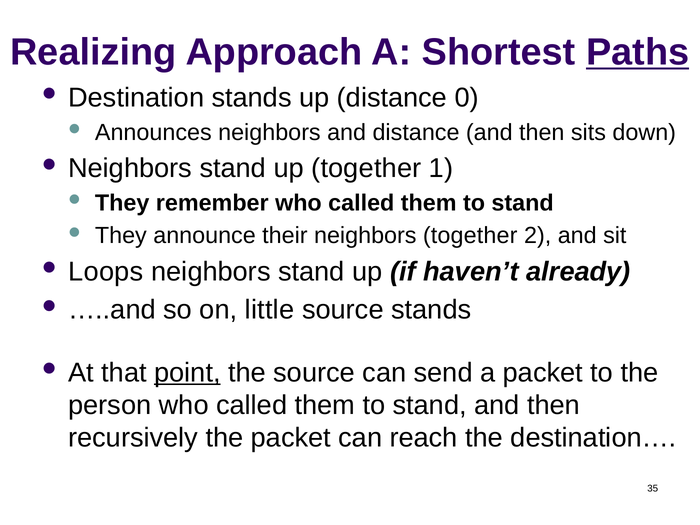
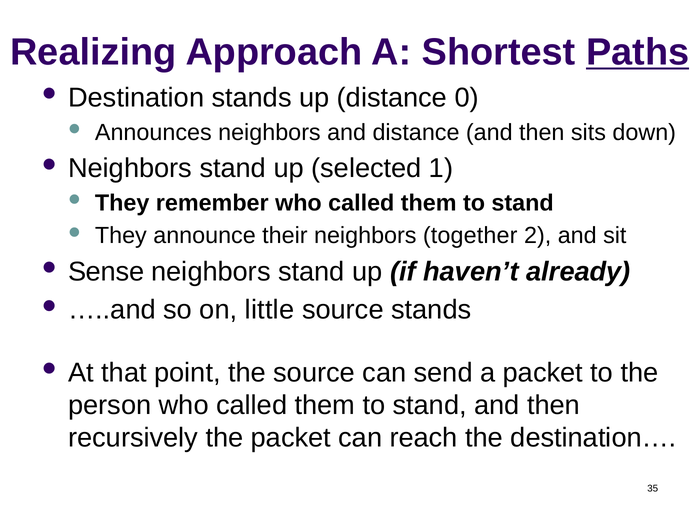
up together: together -> selected
Loops: Loops -> Sense
point underline: present -> none
